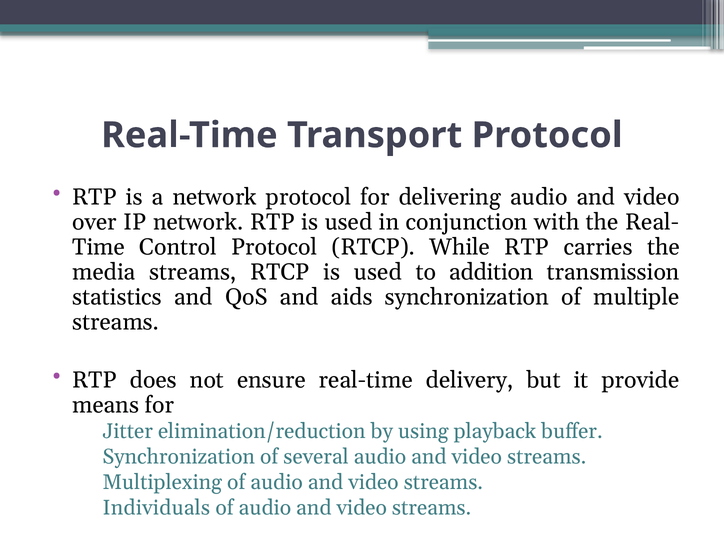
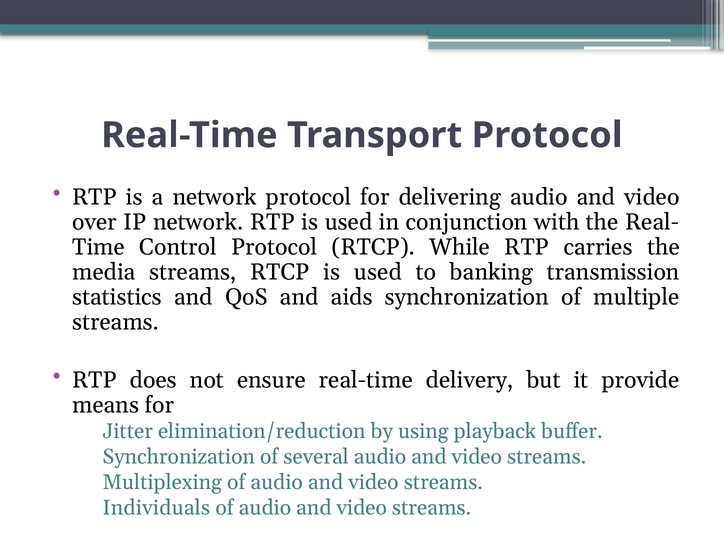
addition: addition -> banking
